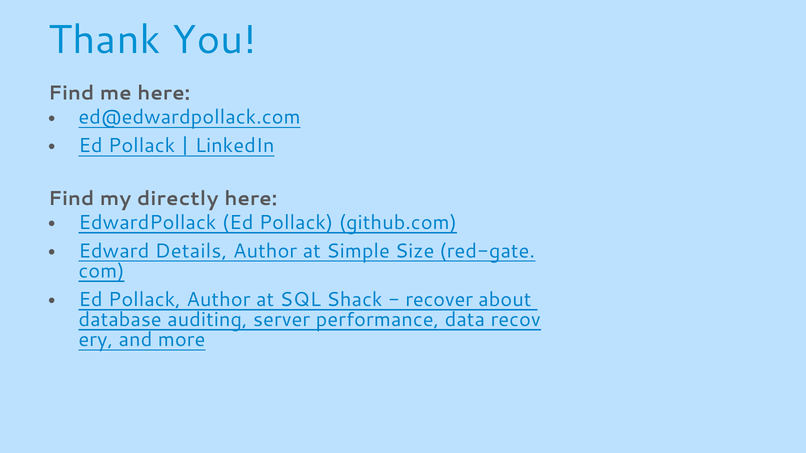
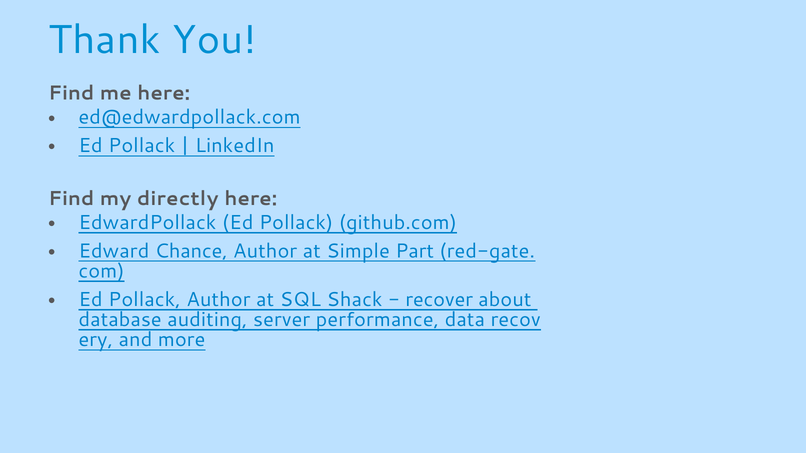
Details: Details -> Chance
Size: Size -> Part
